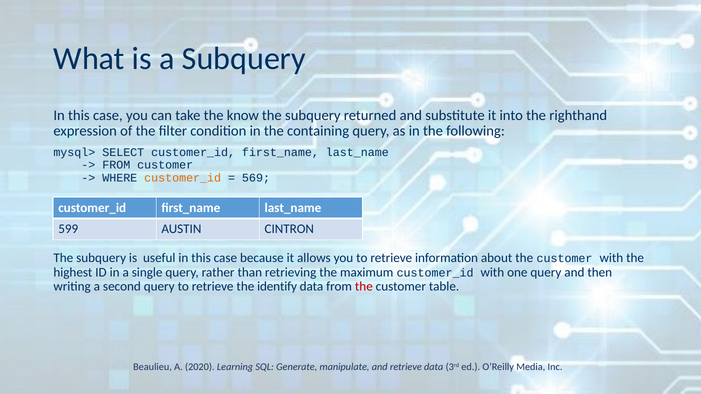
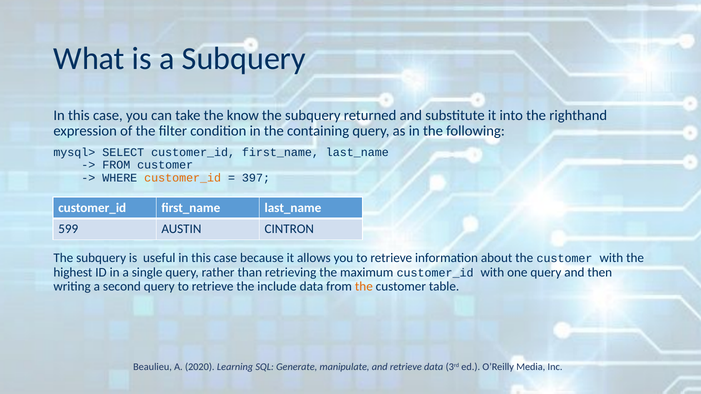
569: 569 -> 397
identify: identify -> include
the at (364, 287) colour: red -> orange
